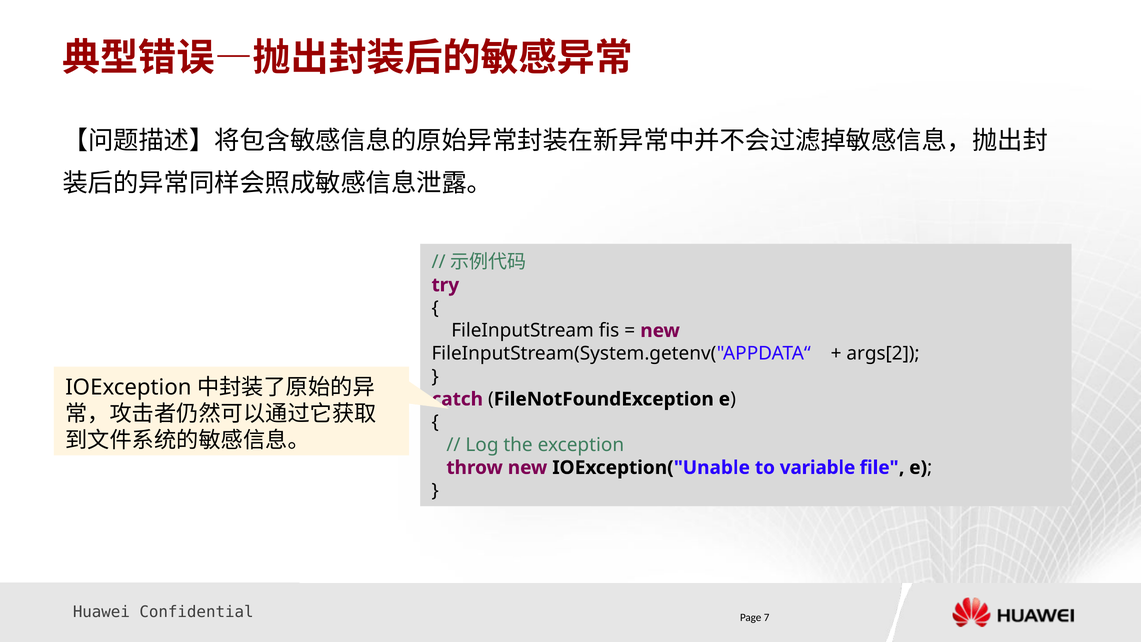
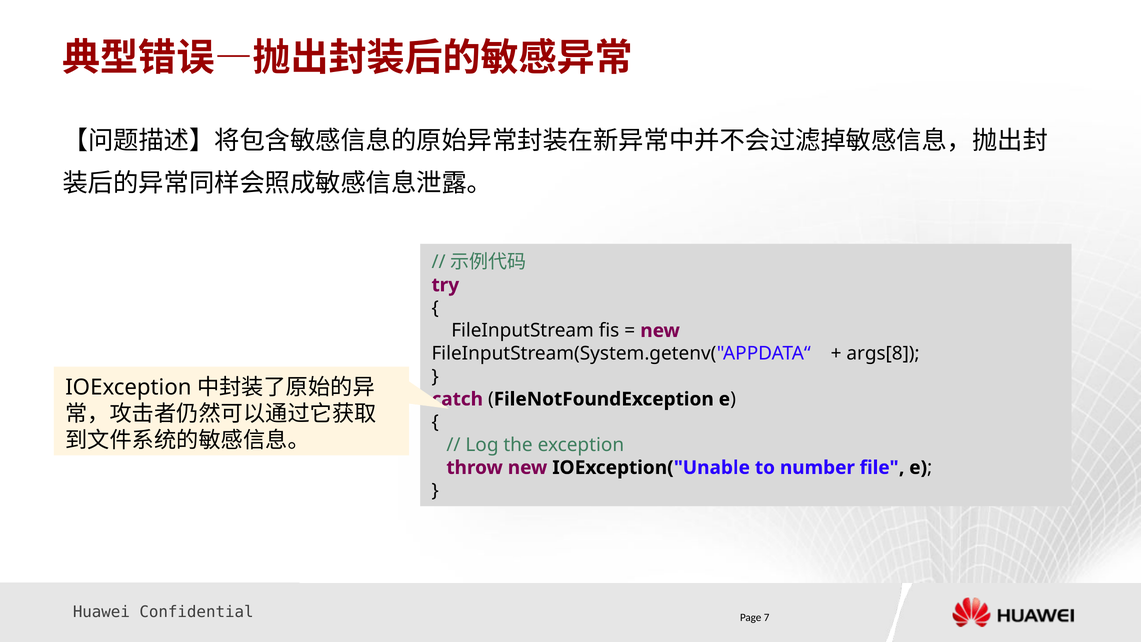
args[2: args[2 -> args[8
variable: variable -> number
